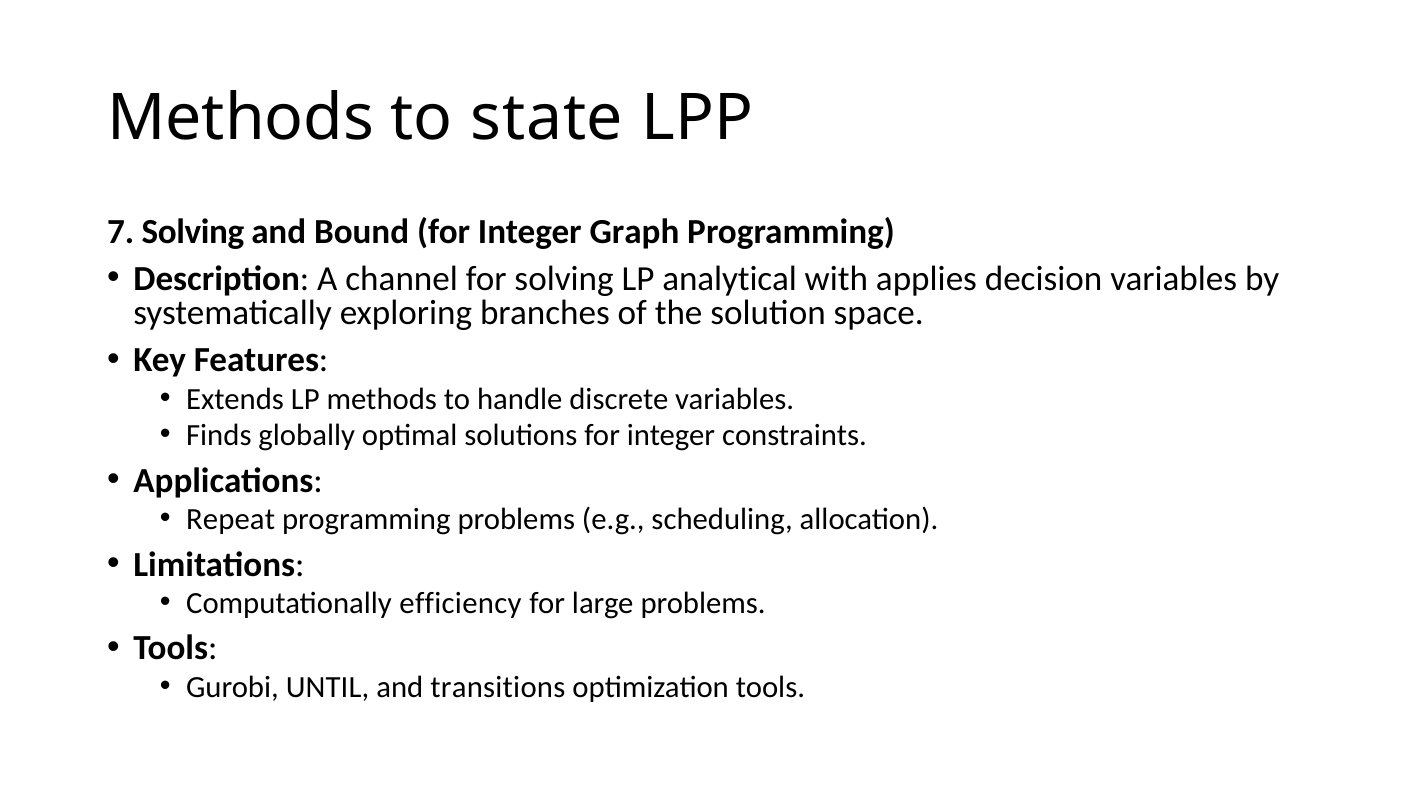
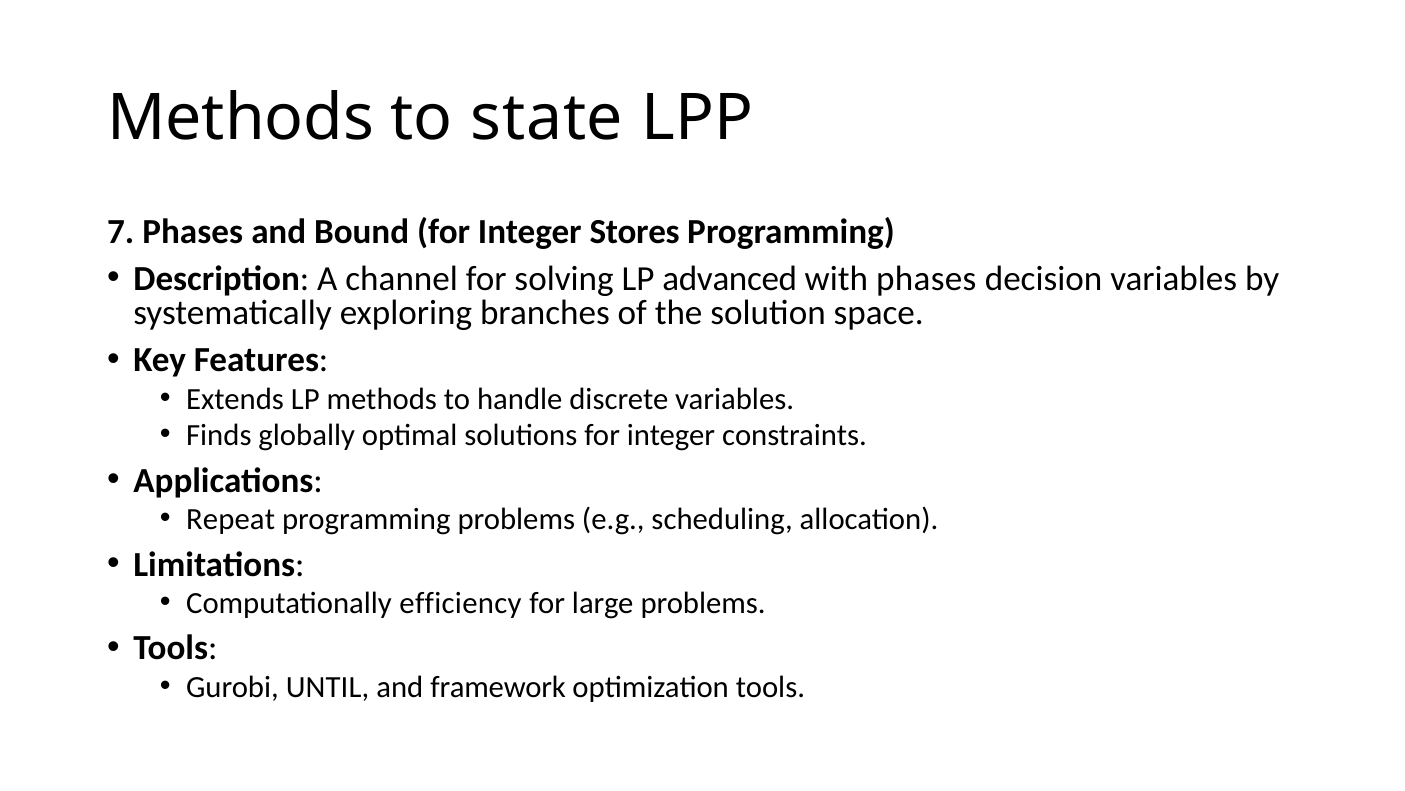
7 Solving: Solving -> Phases
Graph: Graph -> Stores
analytical: analytical -> advanced
with applies: applies -> phases
transitions: transitions -> framework
